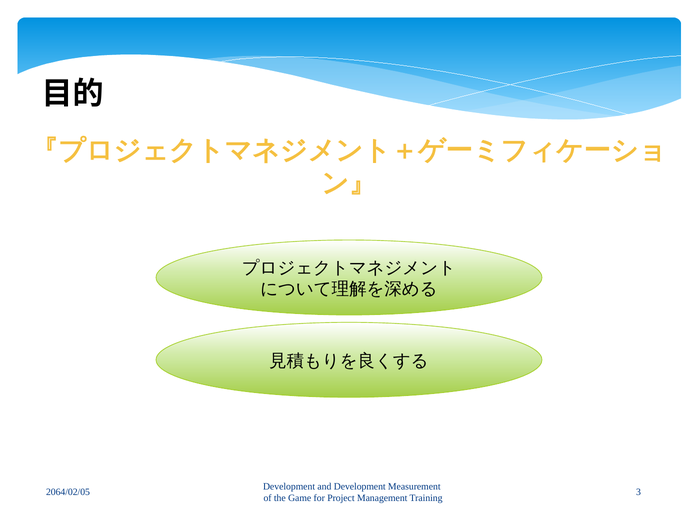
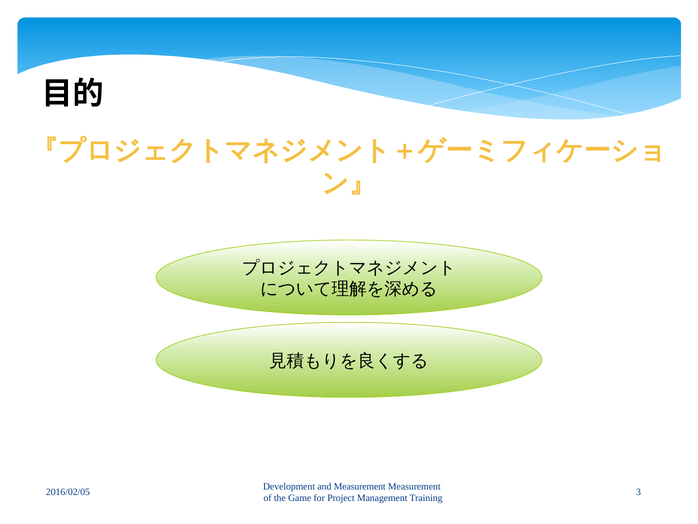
and Development: Development -> Measurement
2064/02/05: 2064/02/05 -> 2016/02/05
